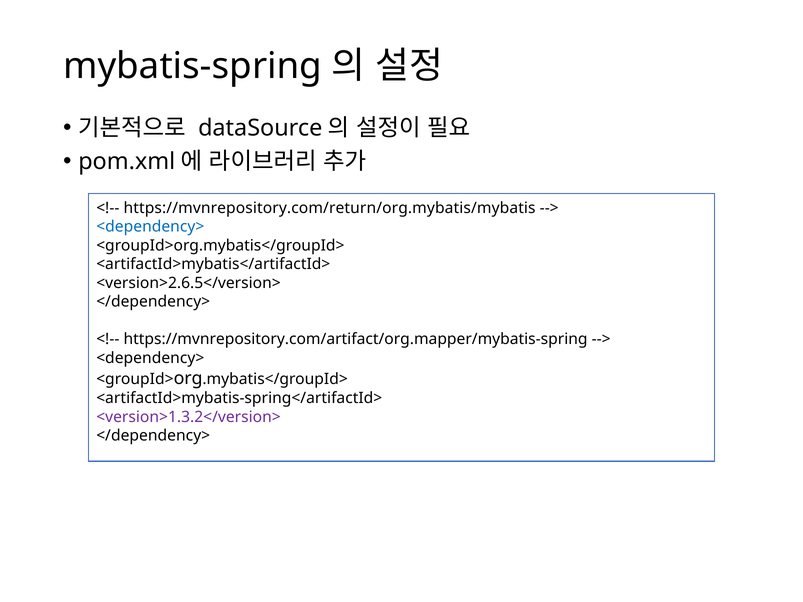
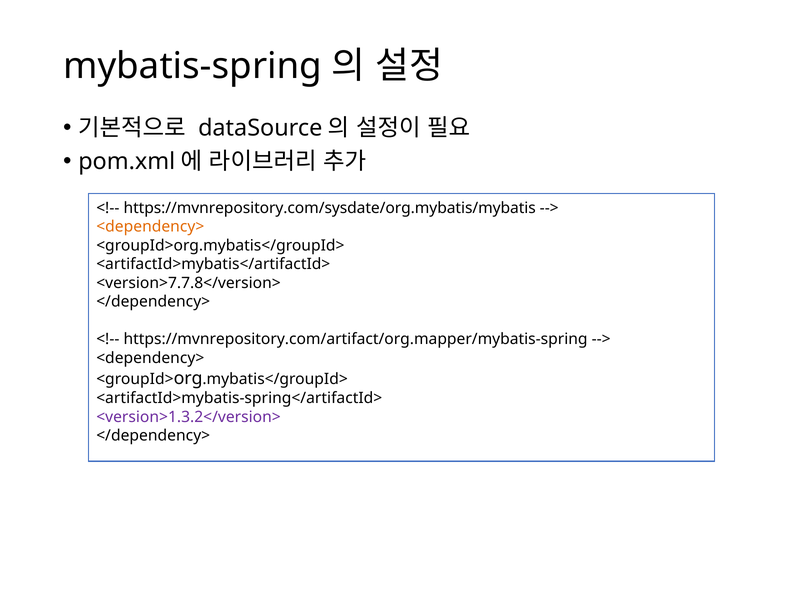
https://mvnrepository.com/return/org.mybatis/mybatis: https://mvnrepository.com/return/org.mybatis/mybatis -> https://mvnrepository.com/sysdate/org.mybatis/mybatis
<dependency> at (150, 227) colour: blue -> orange
<version>2.6.5</version>: <version>2.6.5</version> -> <version>7.7.8</version>
